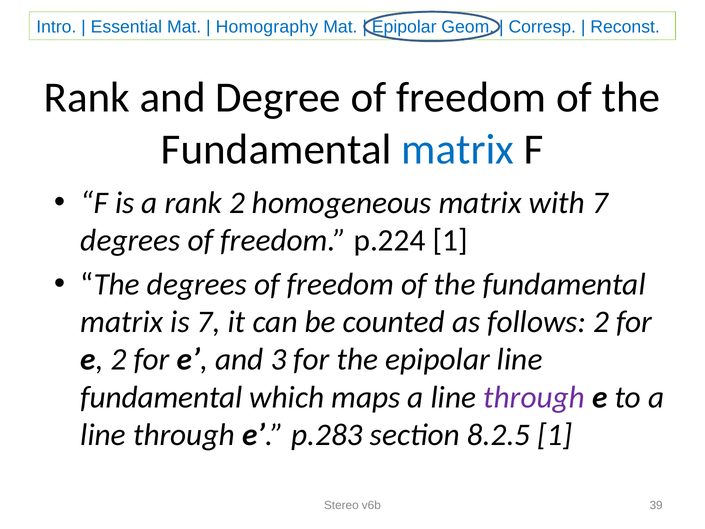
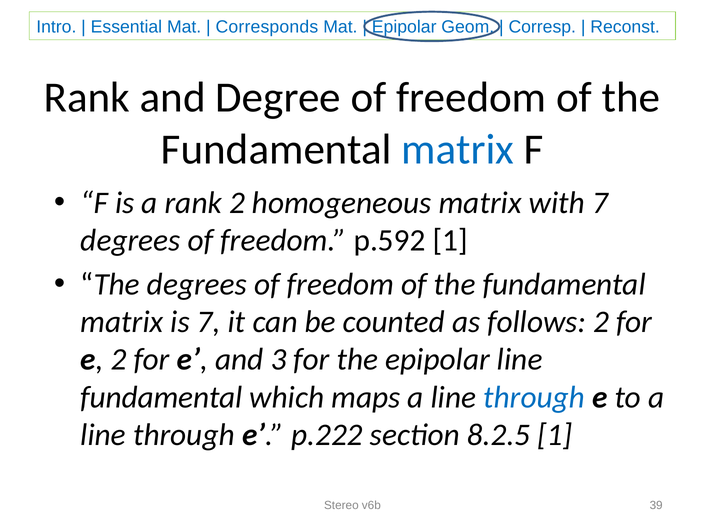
Homography: Homography -> Corresponds
p.224: p.224 -> p.592
through at (534, 397) colour: purple -> blue
p.283: p.283 -> p.222
